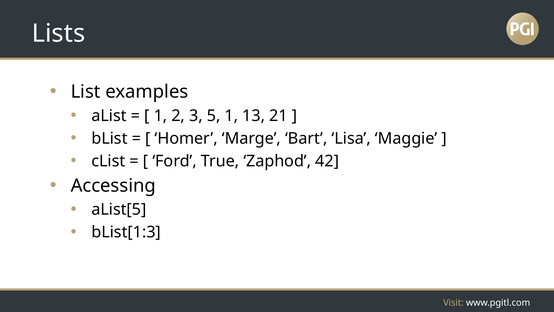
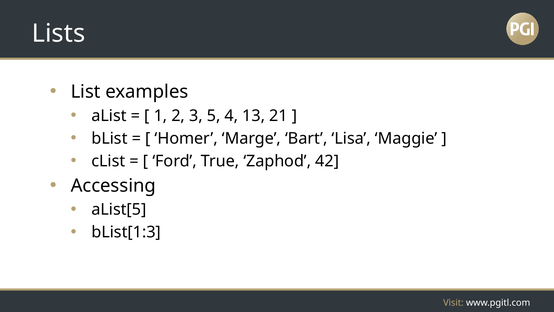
5 1: 1 -> 4
